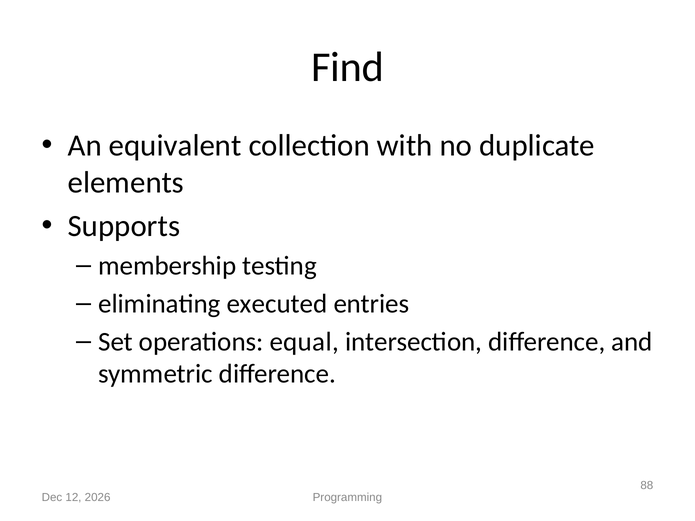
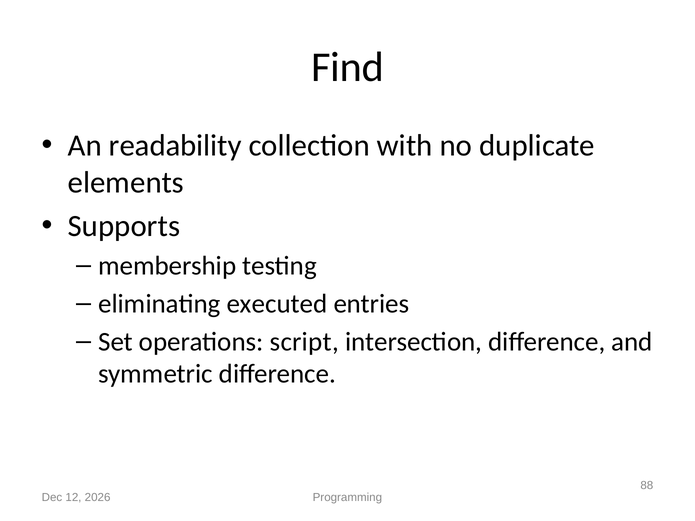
equivalent: equivalent -> readability
equal: equal -> script
